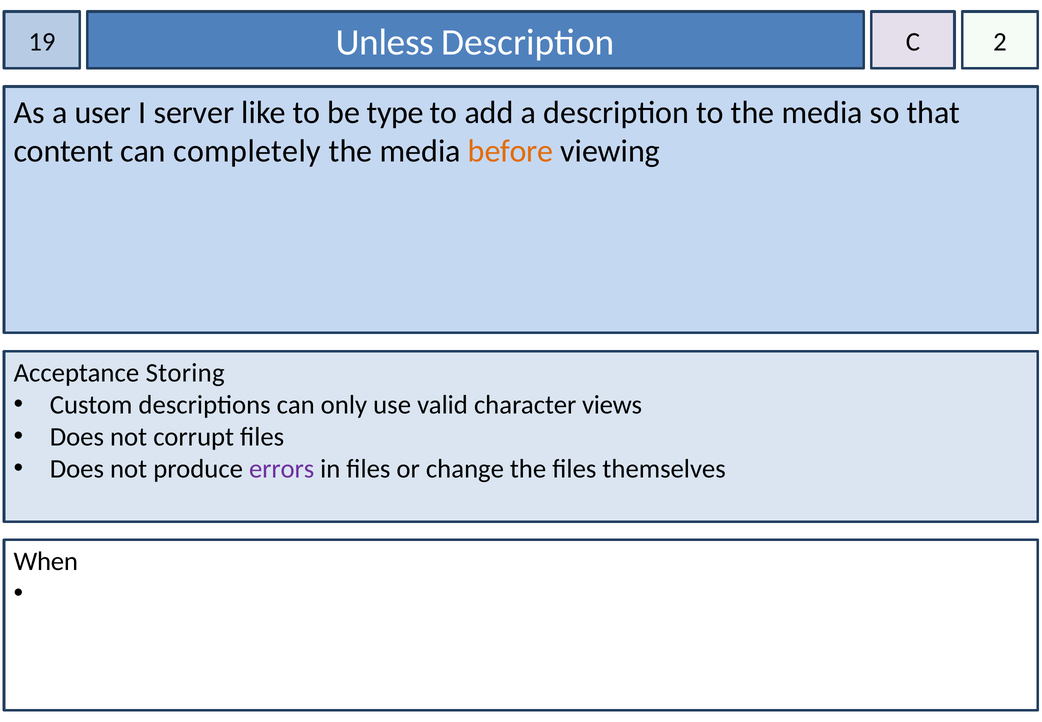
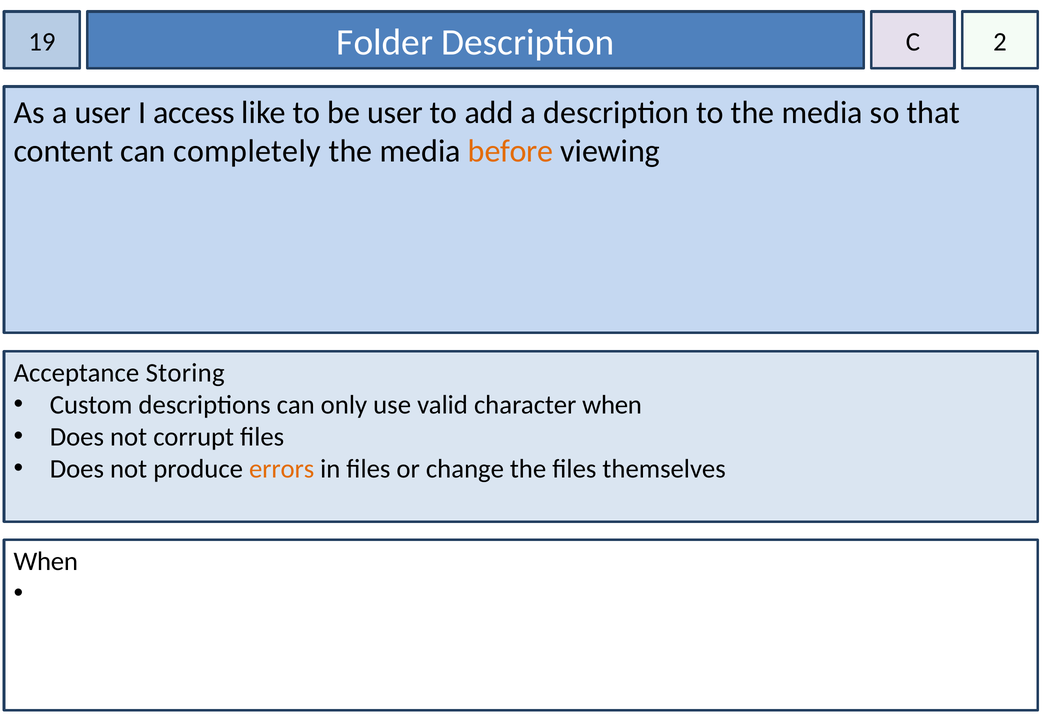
Unless: Unless -> Folder
server: server -> access
be type: type -> user
character views: views -> when
errors colour: purple -> orange
